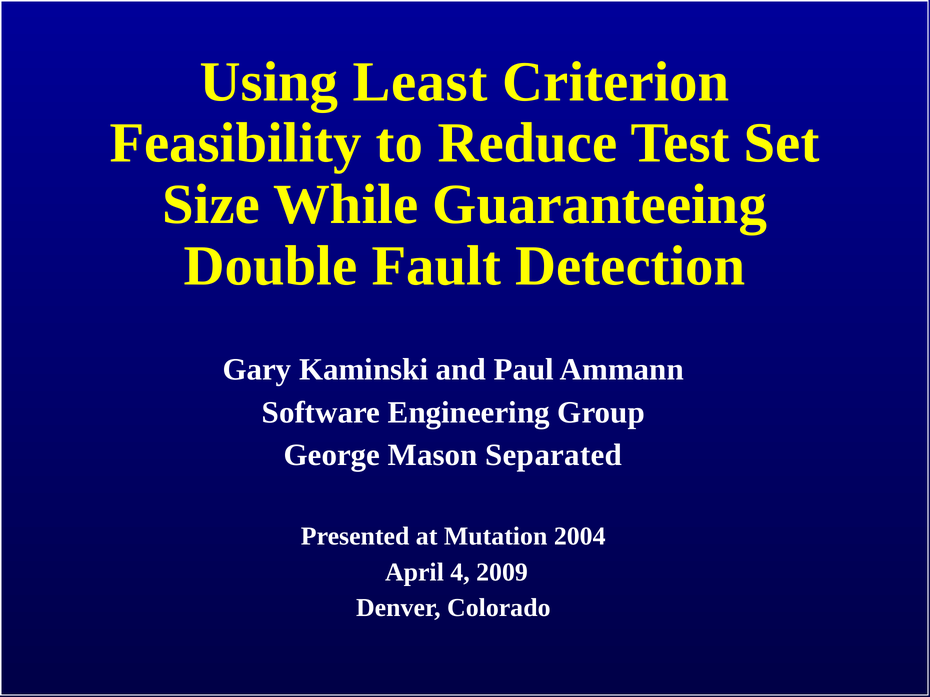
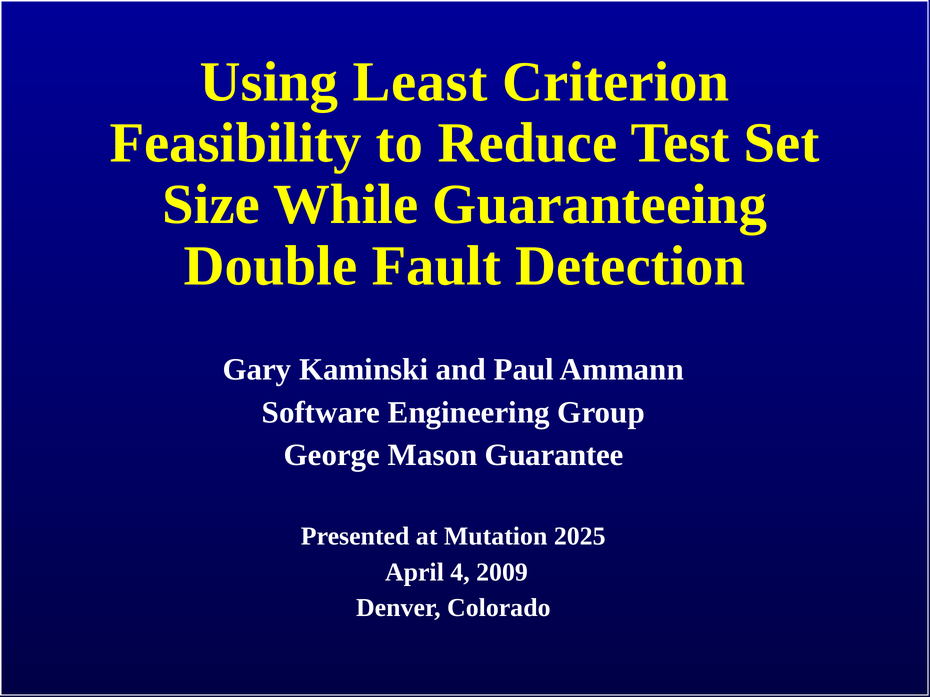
Separated: Separated -> Guarantee
2004: 2004 -> 2025
